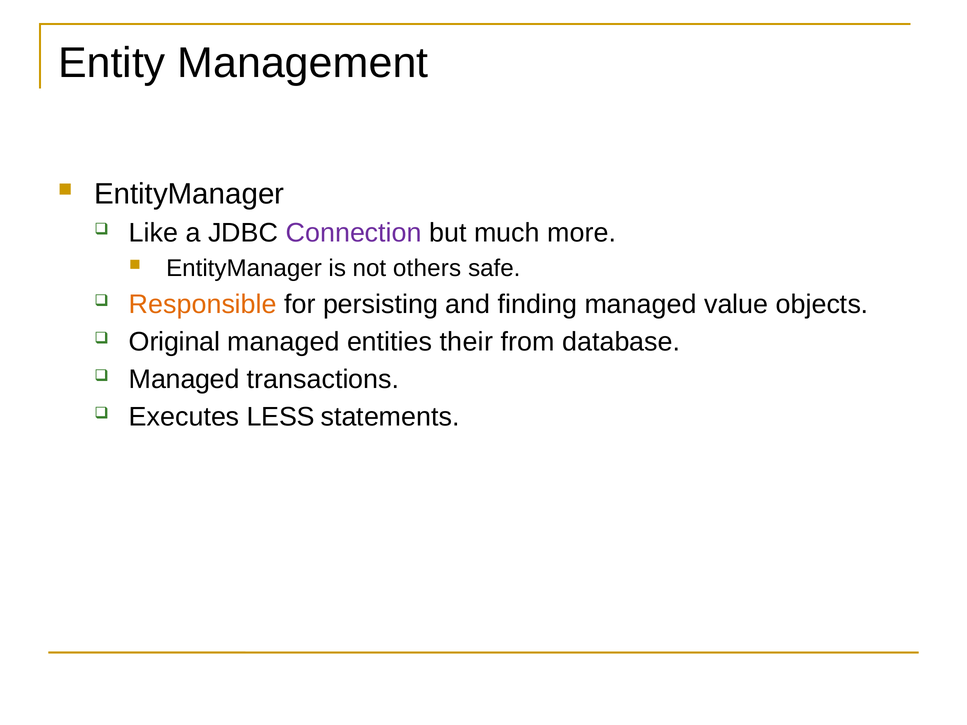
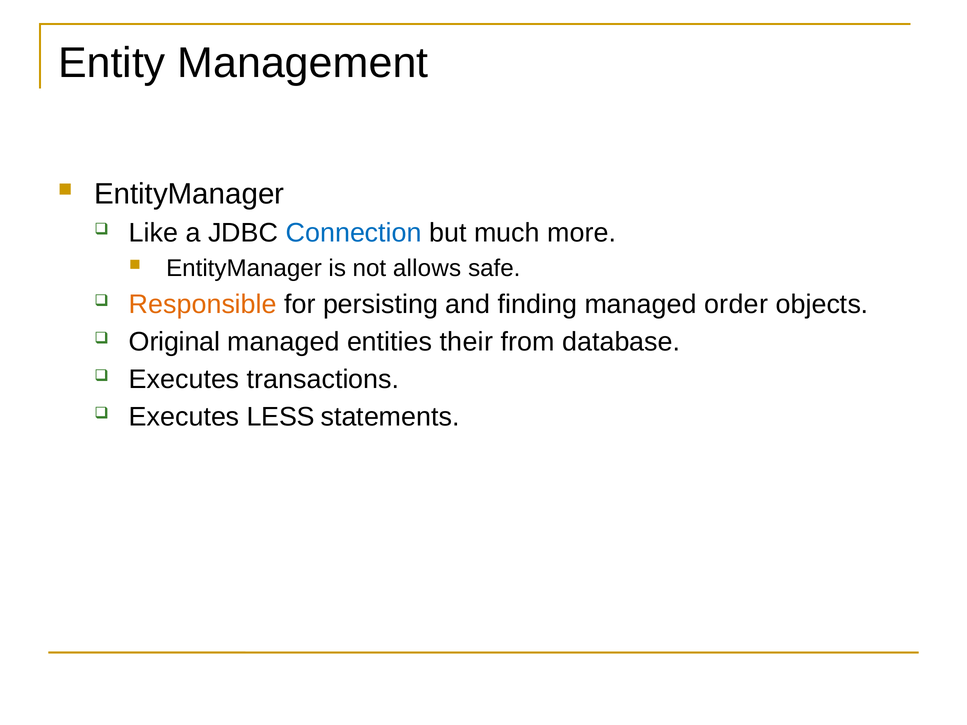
Connection colour: purple -> blue
others: others -> allows
value: value -> order
Managed at (184, 380): Managed -> Executes
